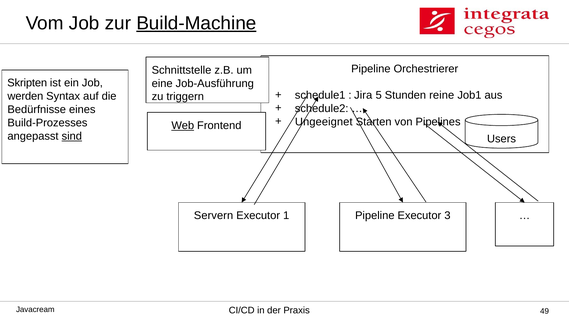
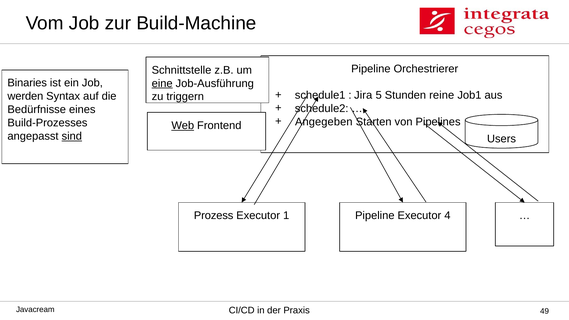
Build-Machine underline: present -> none
Skripten: Skripten -> Binaries
eine underline: none -> present
Ungeeignet: Ungeeignet -> Angegeben
Servern: Servern -> Prozess
3: 3 -> 4
